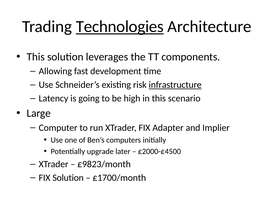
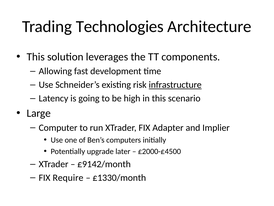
Technologies underline: present -> none
£9823/month: £9823/month -> £9142/month
FIX Solution: Solution -> Require
£1700/month: £1700/month -> £1330/month
